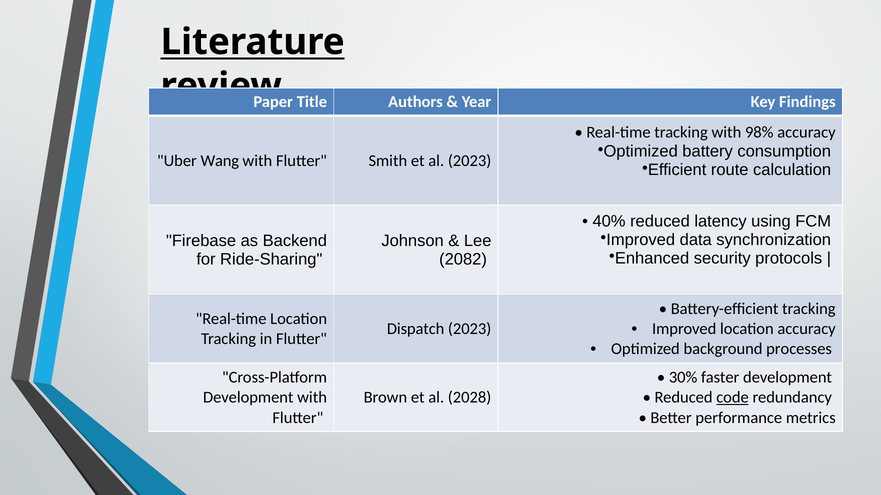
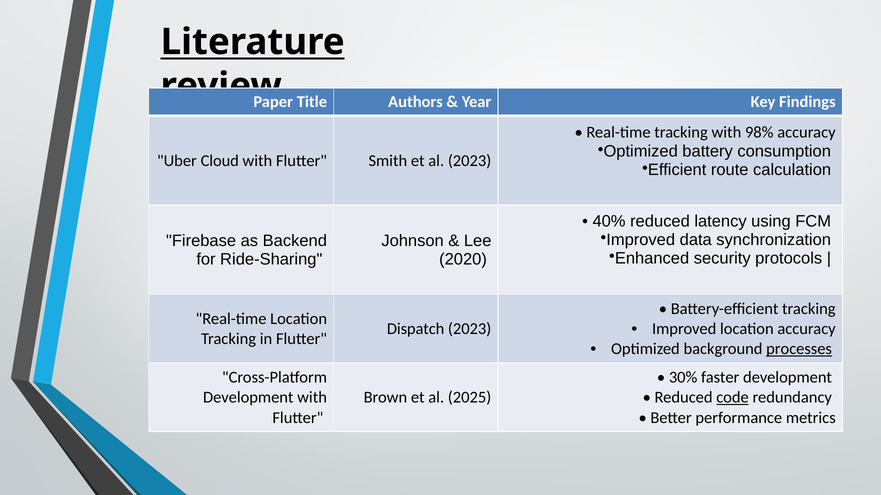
Wang: Wang -> Cloud
2082: 2082 -> 2020
processes underline: none -> present
2028: 2028 -> 2025
